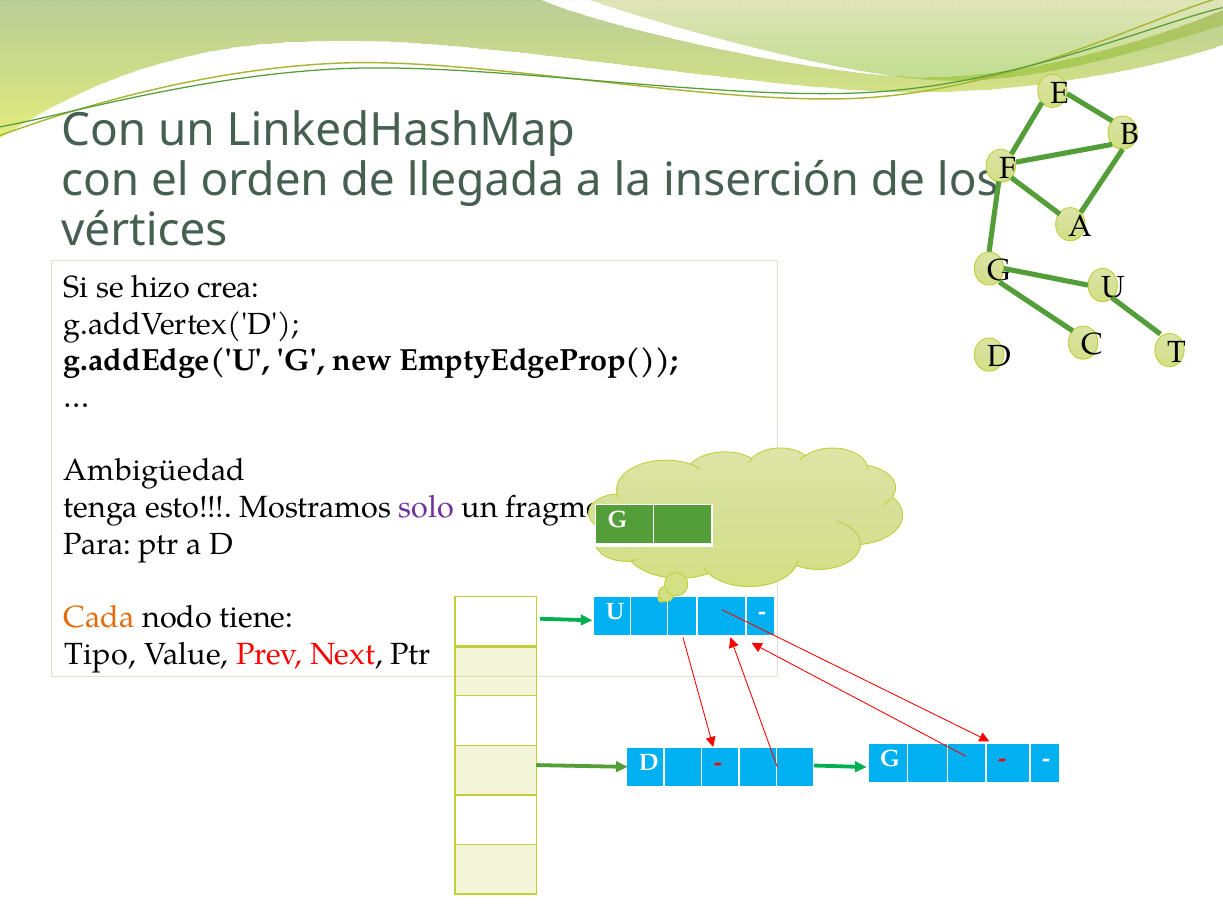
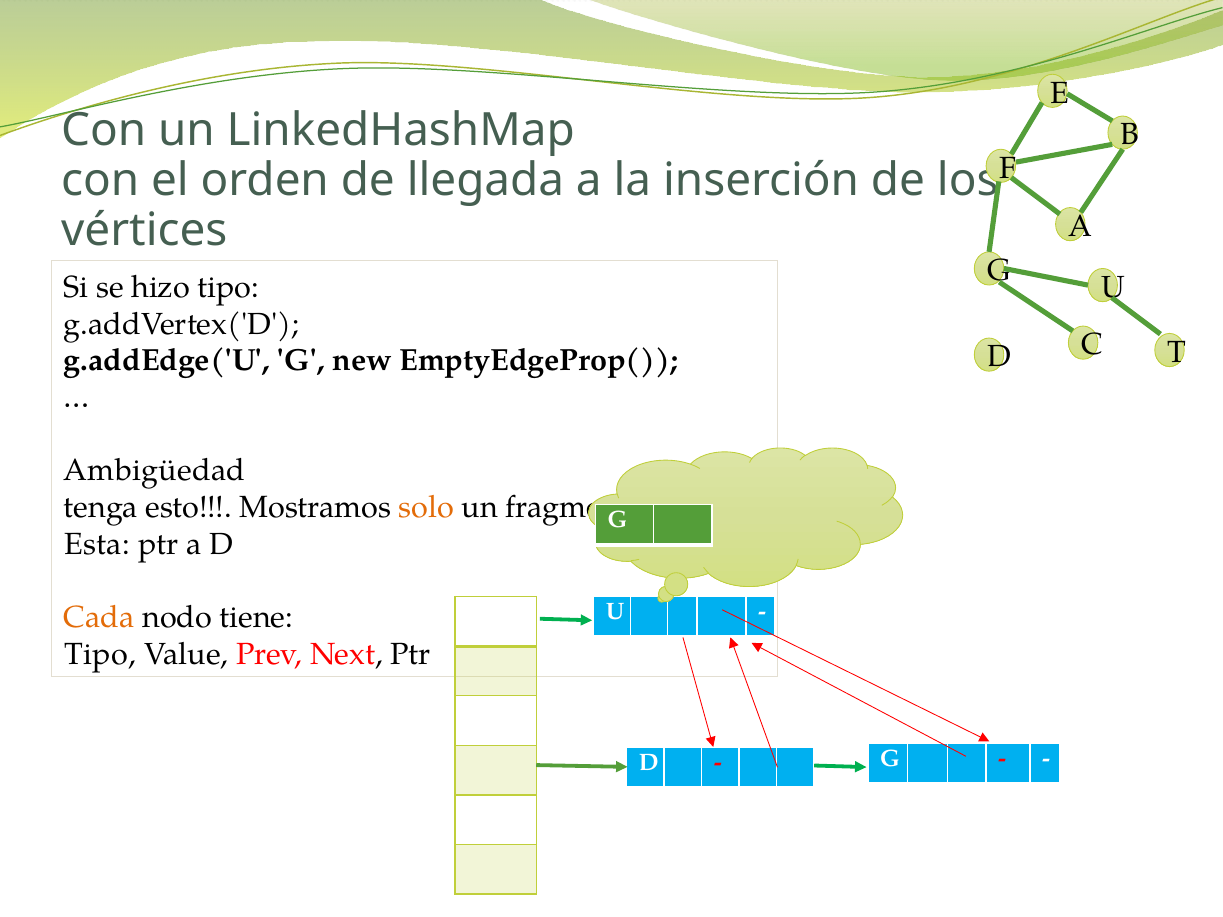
hizo crea: crea -> tipo
solo colour: purple -> orange
Para: Para -> Esta
